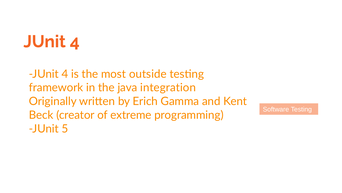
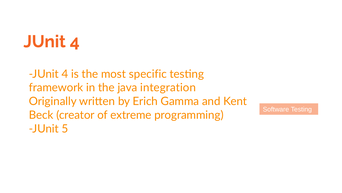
outside: outside -> specific
